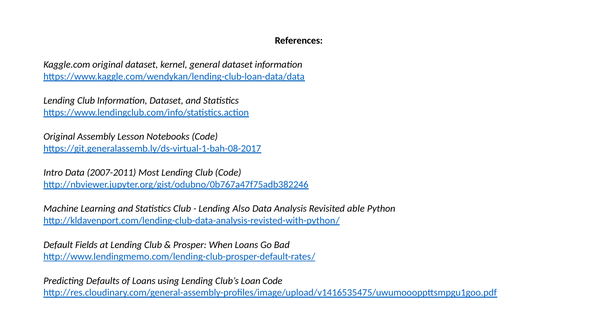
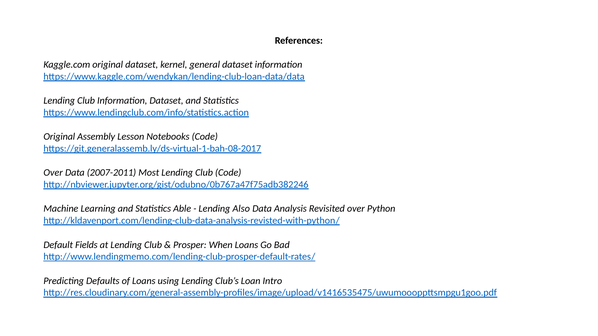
Intro at (53, 173): Intro -> Over
Statistics Club: Club -> Able
Revisited able: able -> over
Loan Code: Code -> Intro
